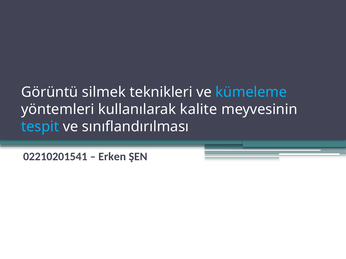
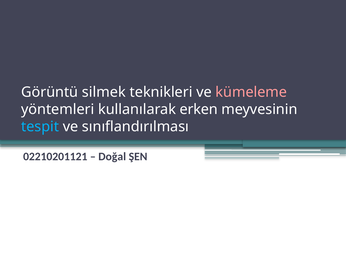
kümeleme colour: light blue -> pink
kalite: kalite -> erken
02210201541: 02210201541 -> 02210201121
Erken: Erken -> Doğal
